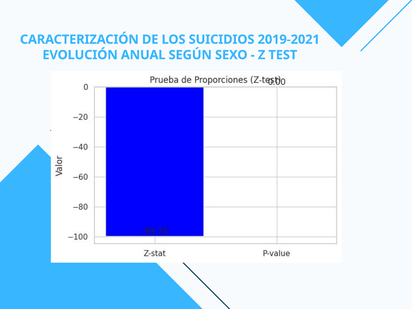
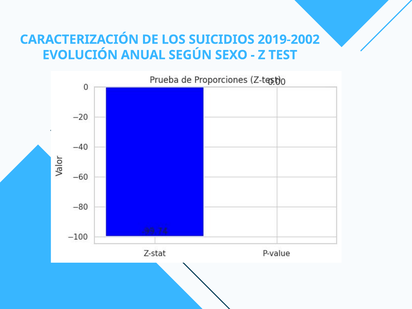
2019-2021: 2019-2021 -> 2019-2002
